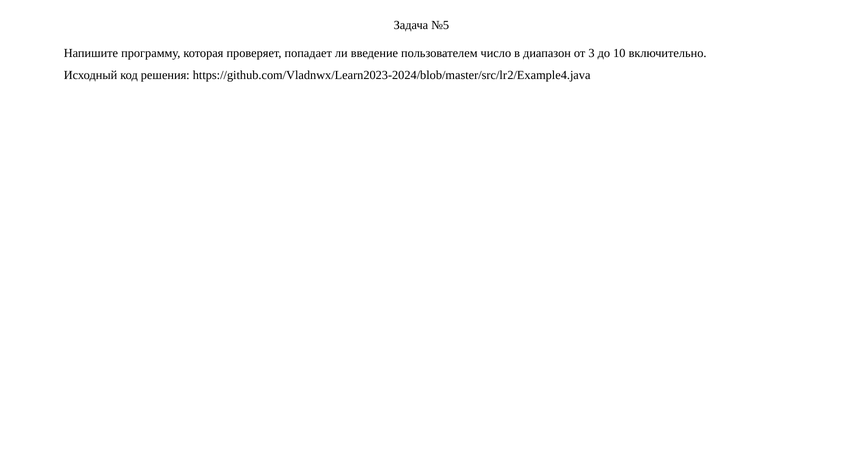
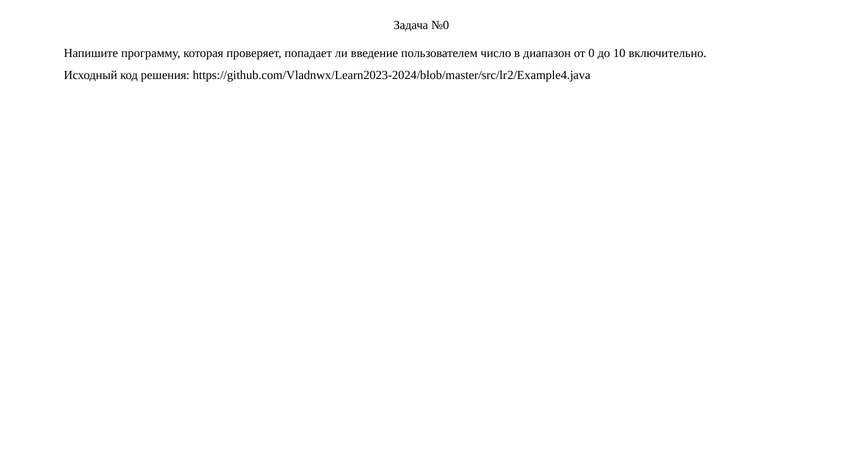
№5: №5 -> №0
3: 3 -> 0
